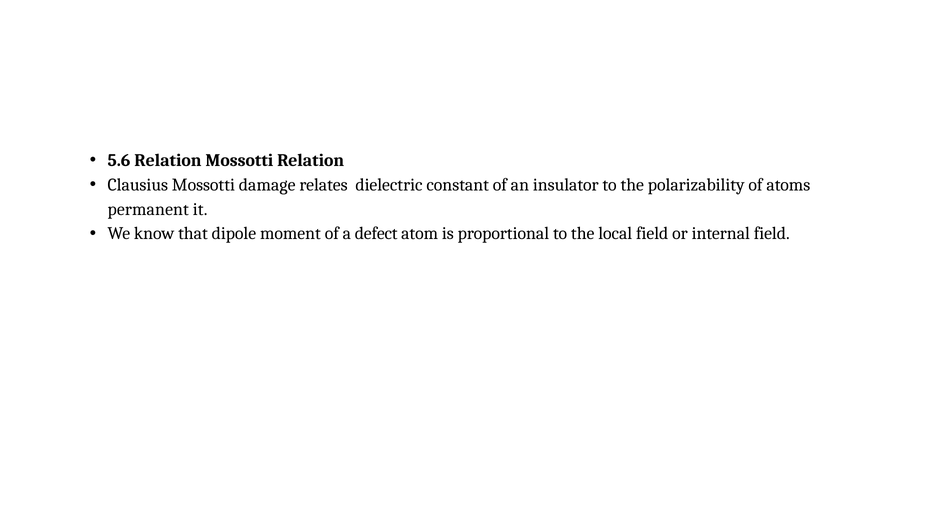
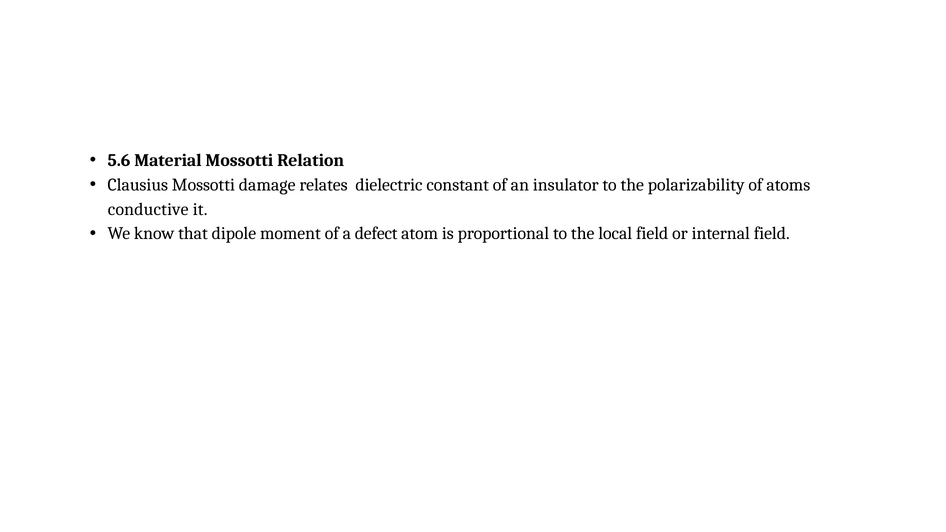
5.6 Relation: Relation -> Material
permanent: permanent -> conductive
